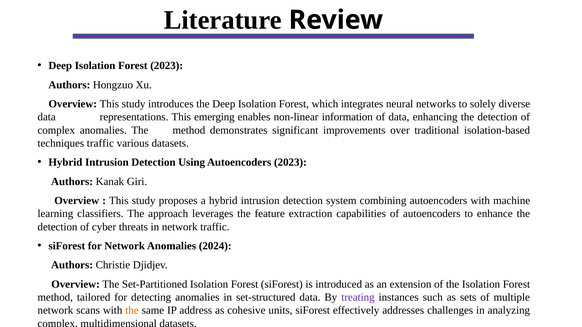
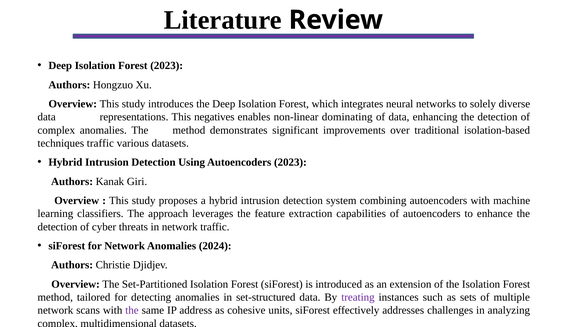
emerging: emerging -> negatives
information: information -> dominating
the at (132, 311) colour: orange -> purple
